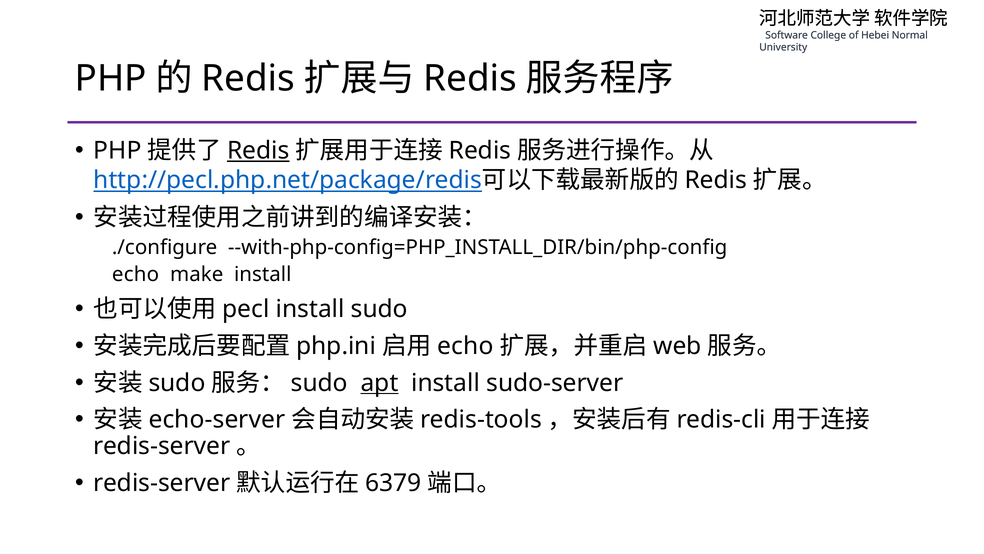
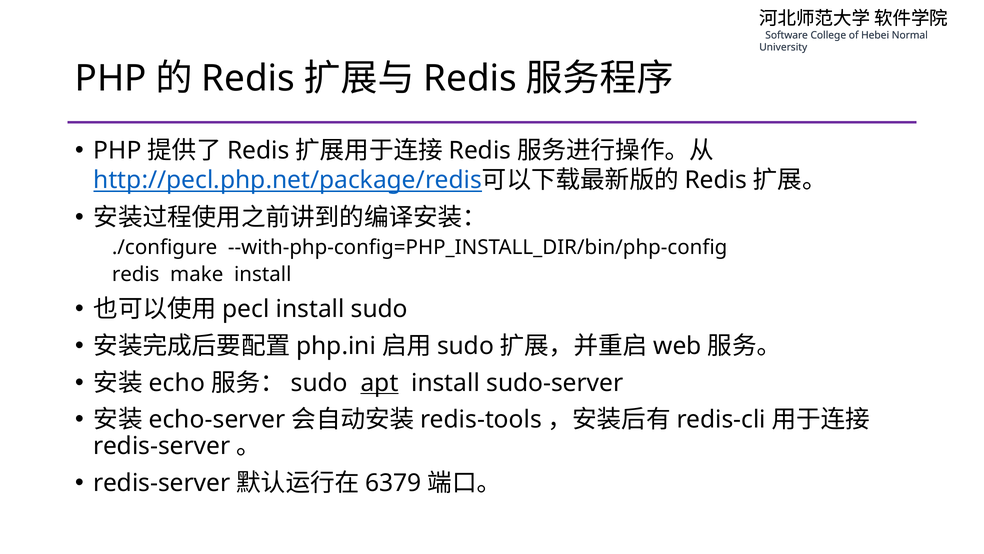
Redis at (258, 151) underline: present -> none
echo at (136, 274): echo -> redis
echo at (465, 346): echo -> sudo
sudo at (177, 383): sudo -> echo
